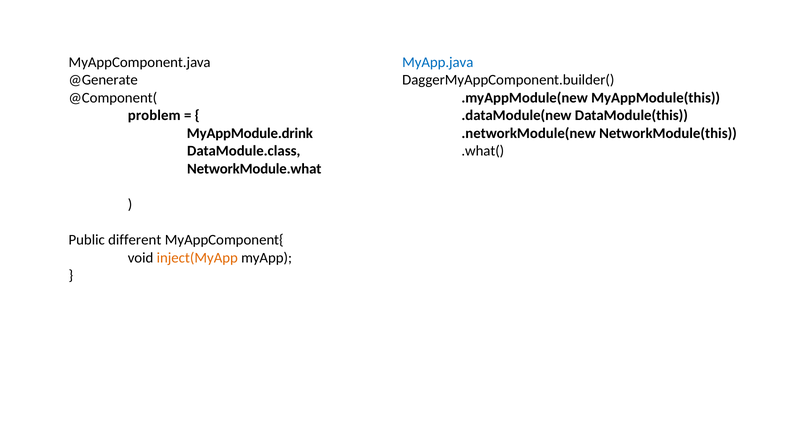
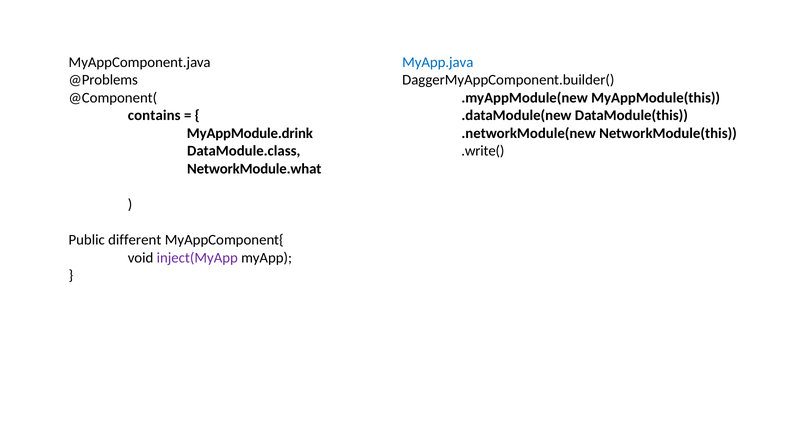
@Generate: @Generate -> @Problems
problem: problem -> contains
.what(: .what( -> .write(
inject(MyApp colour: orange -> purple
